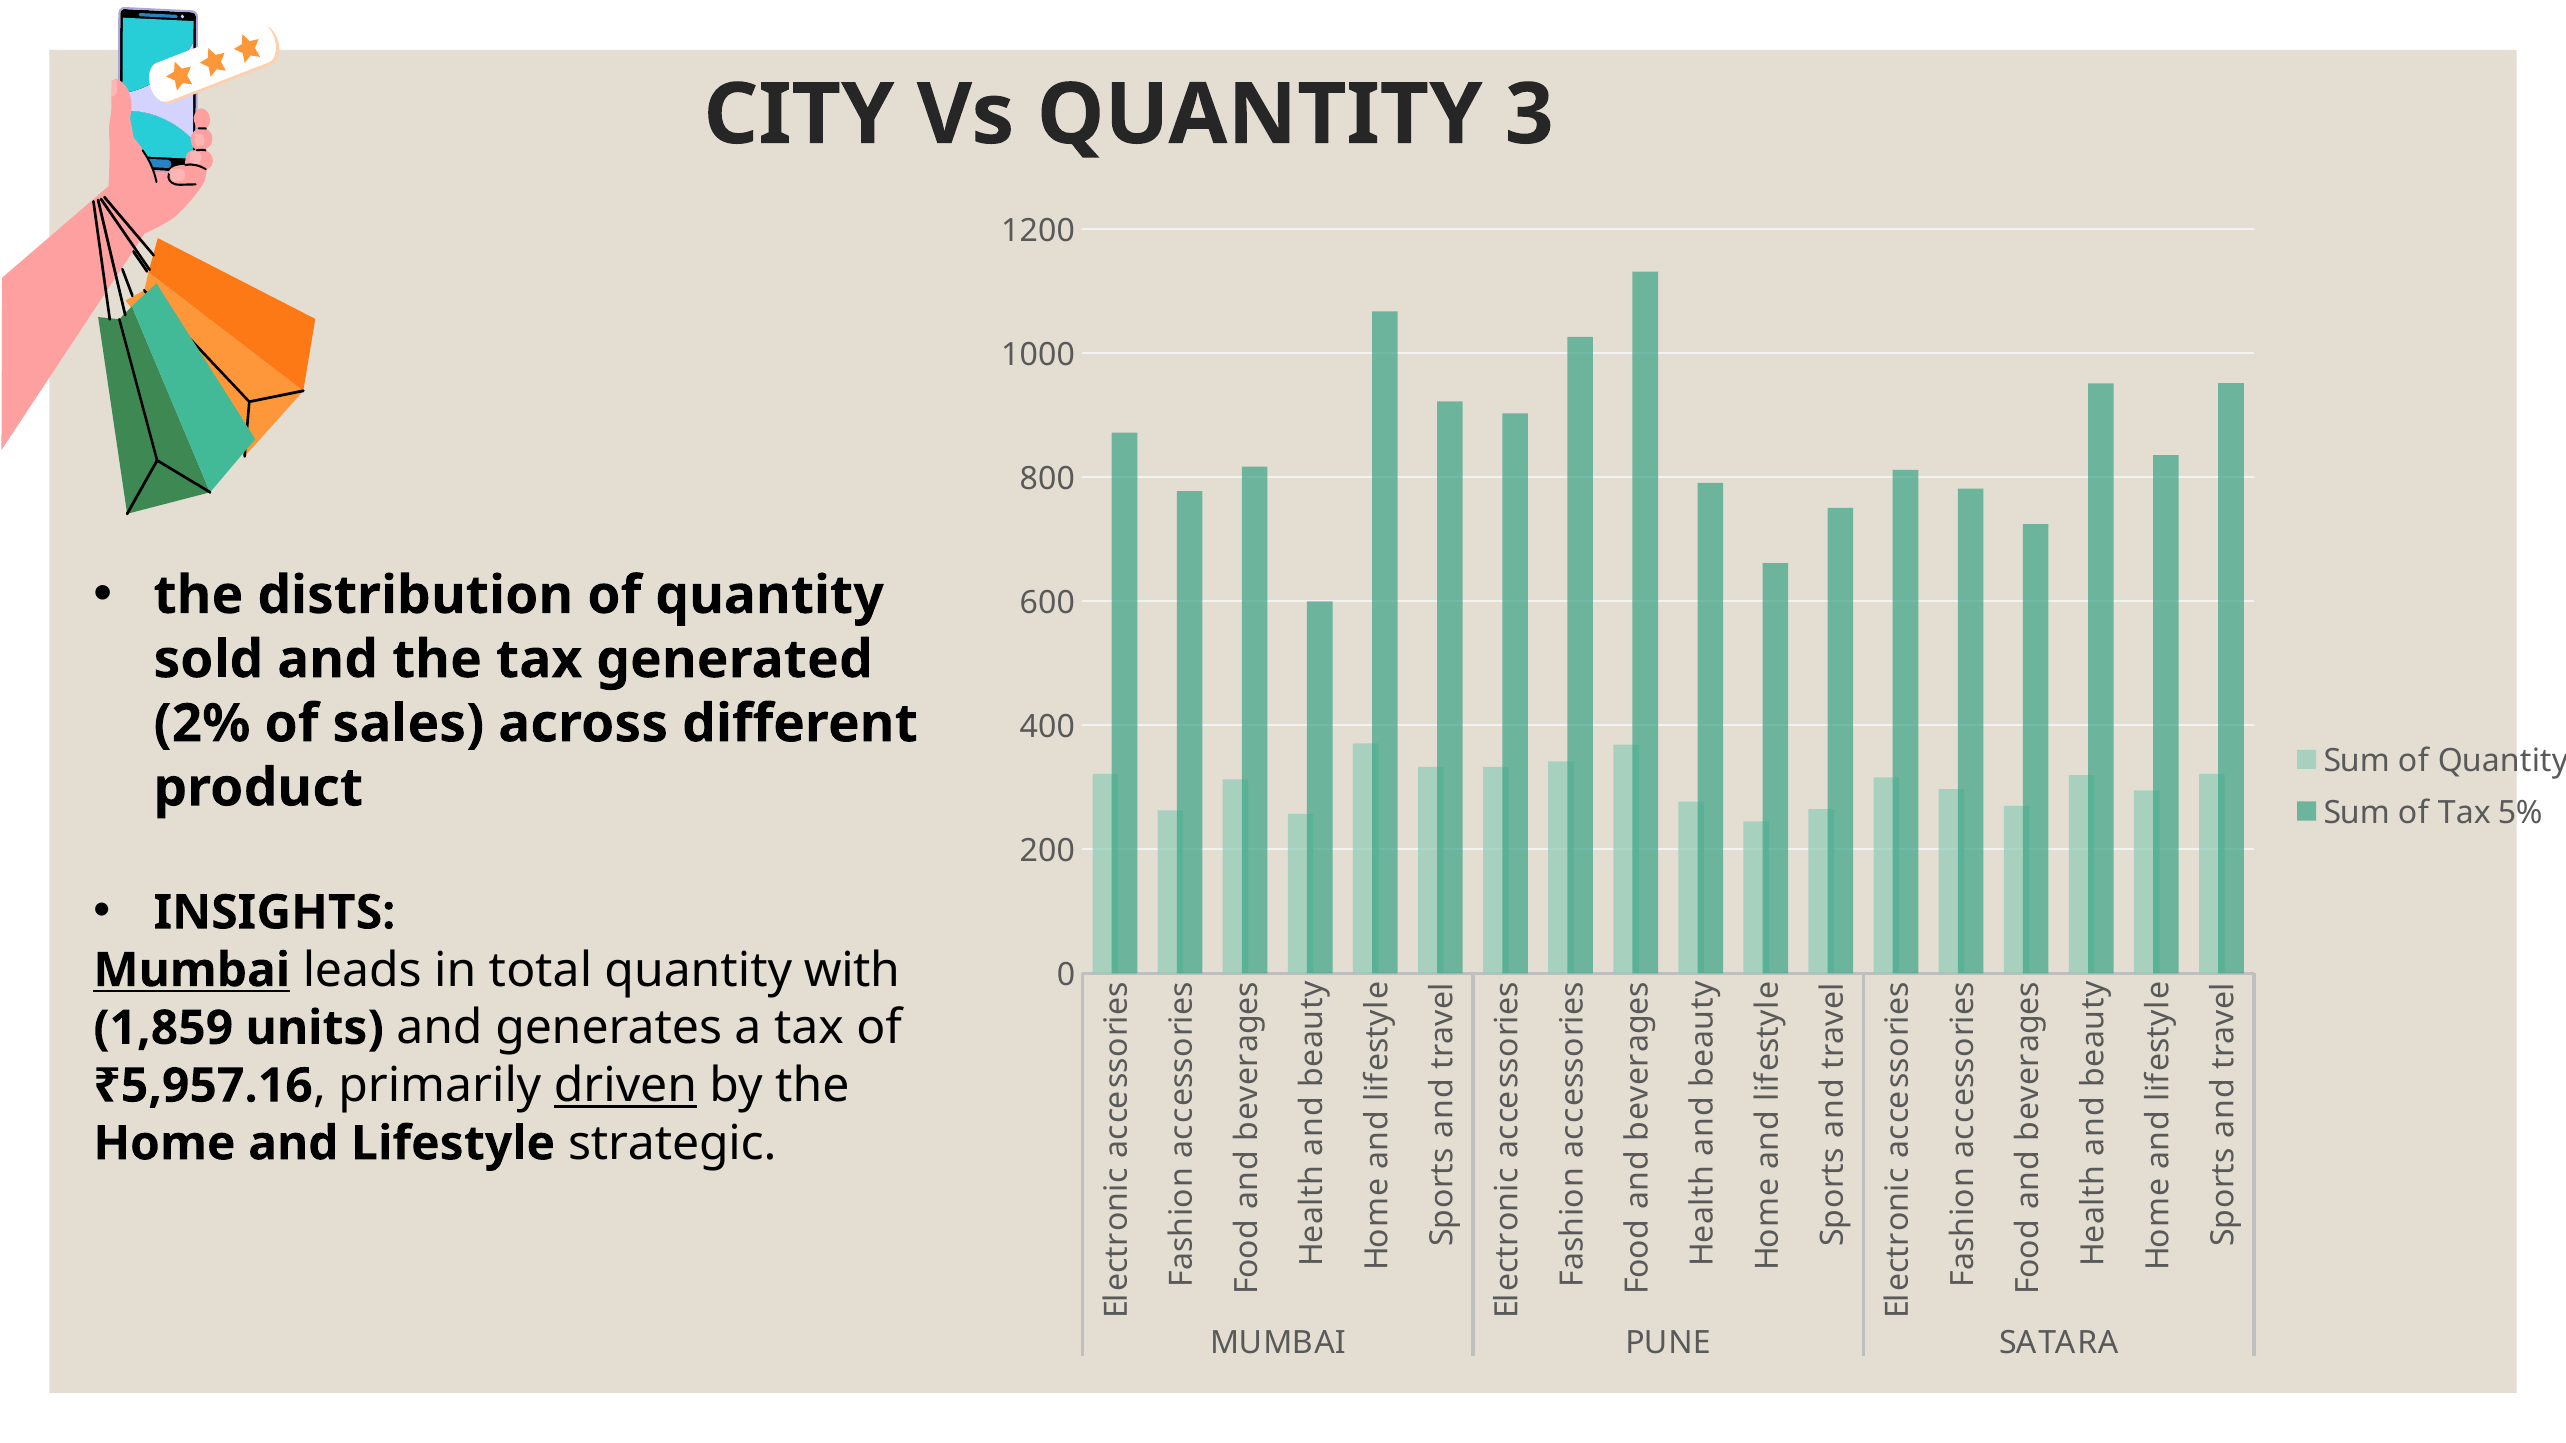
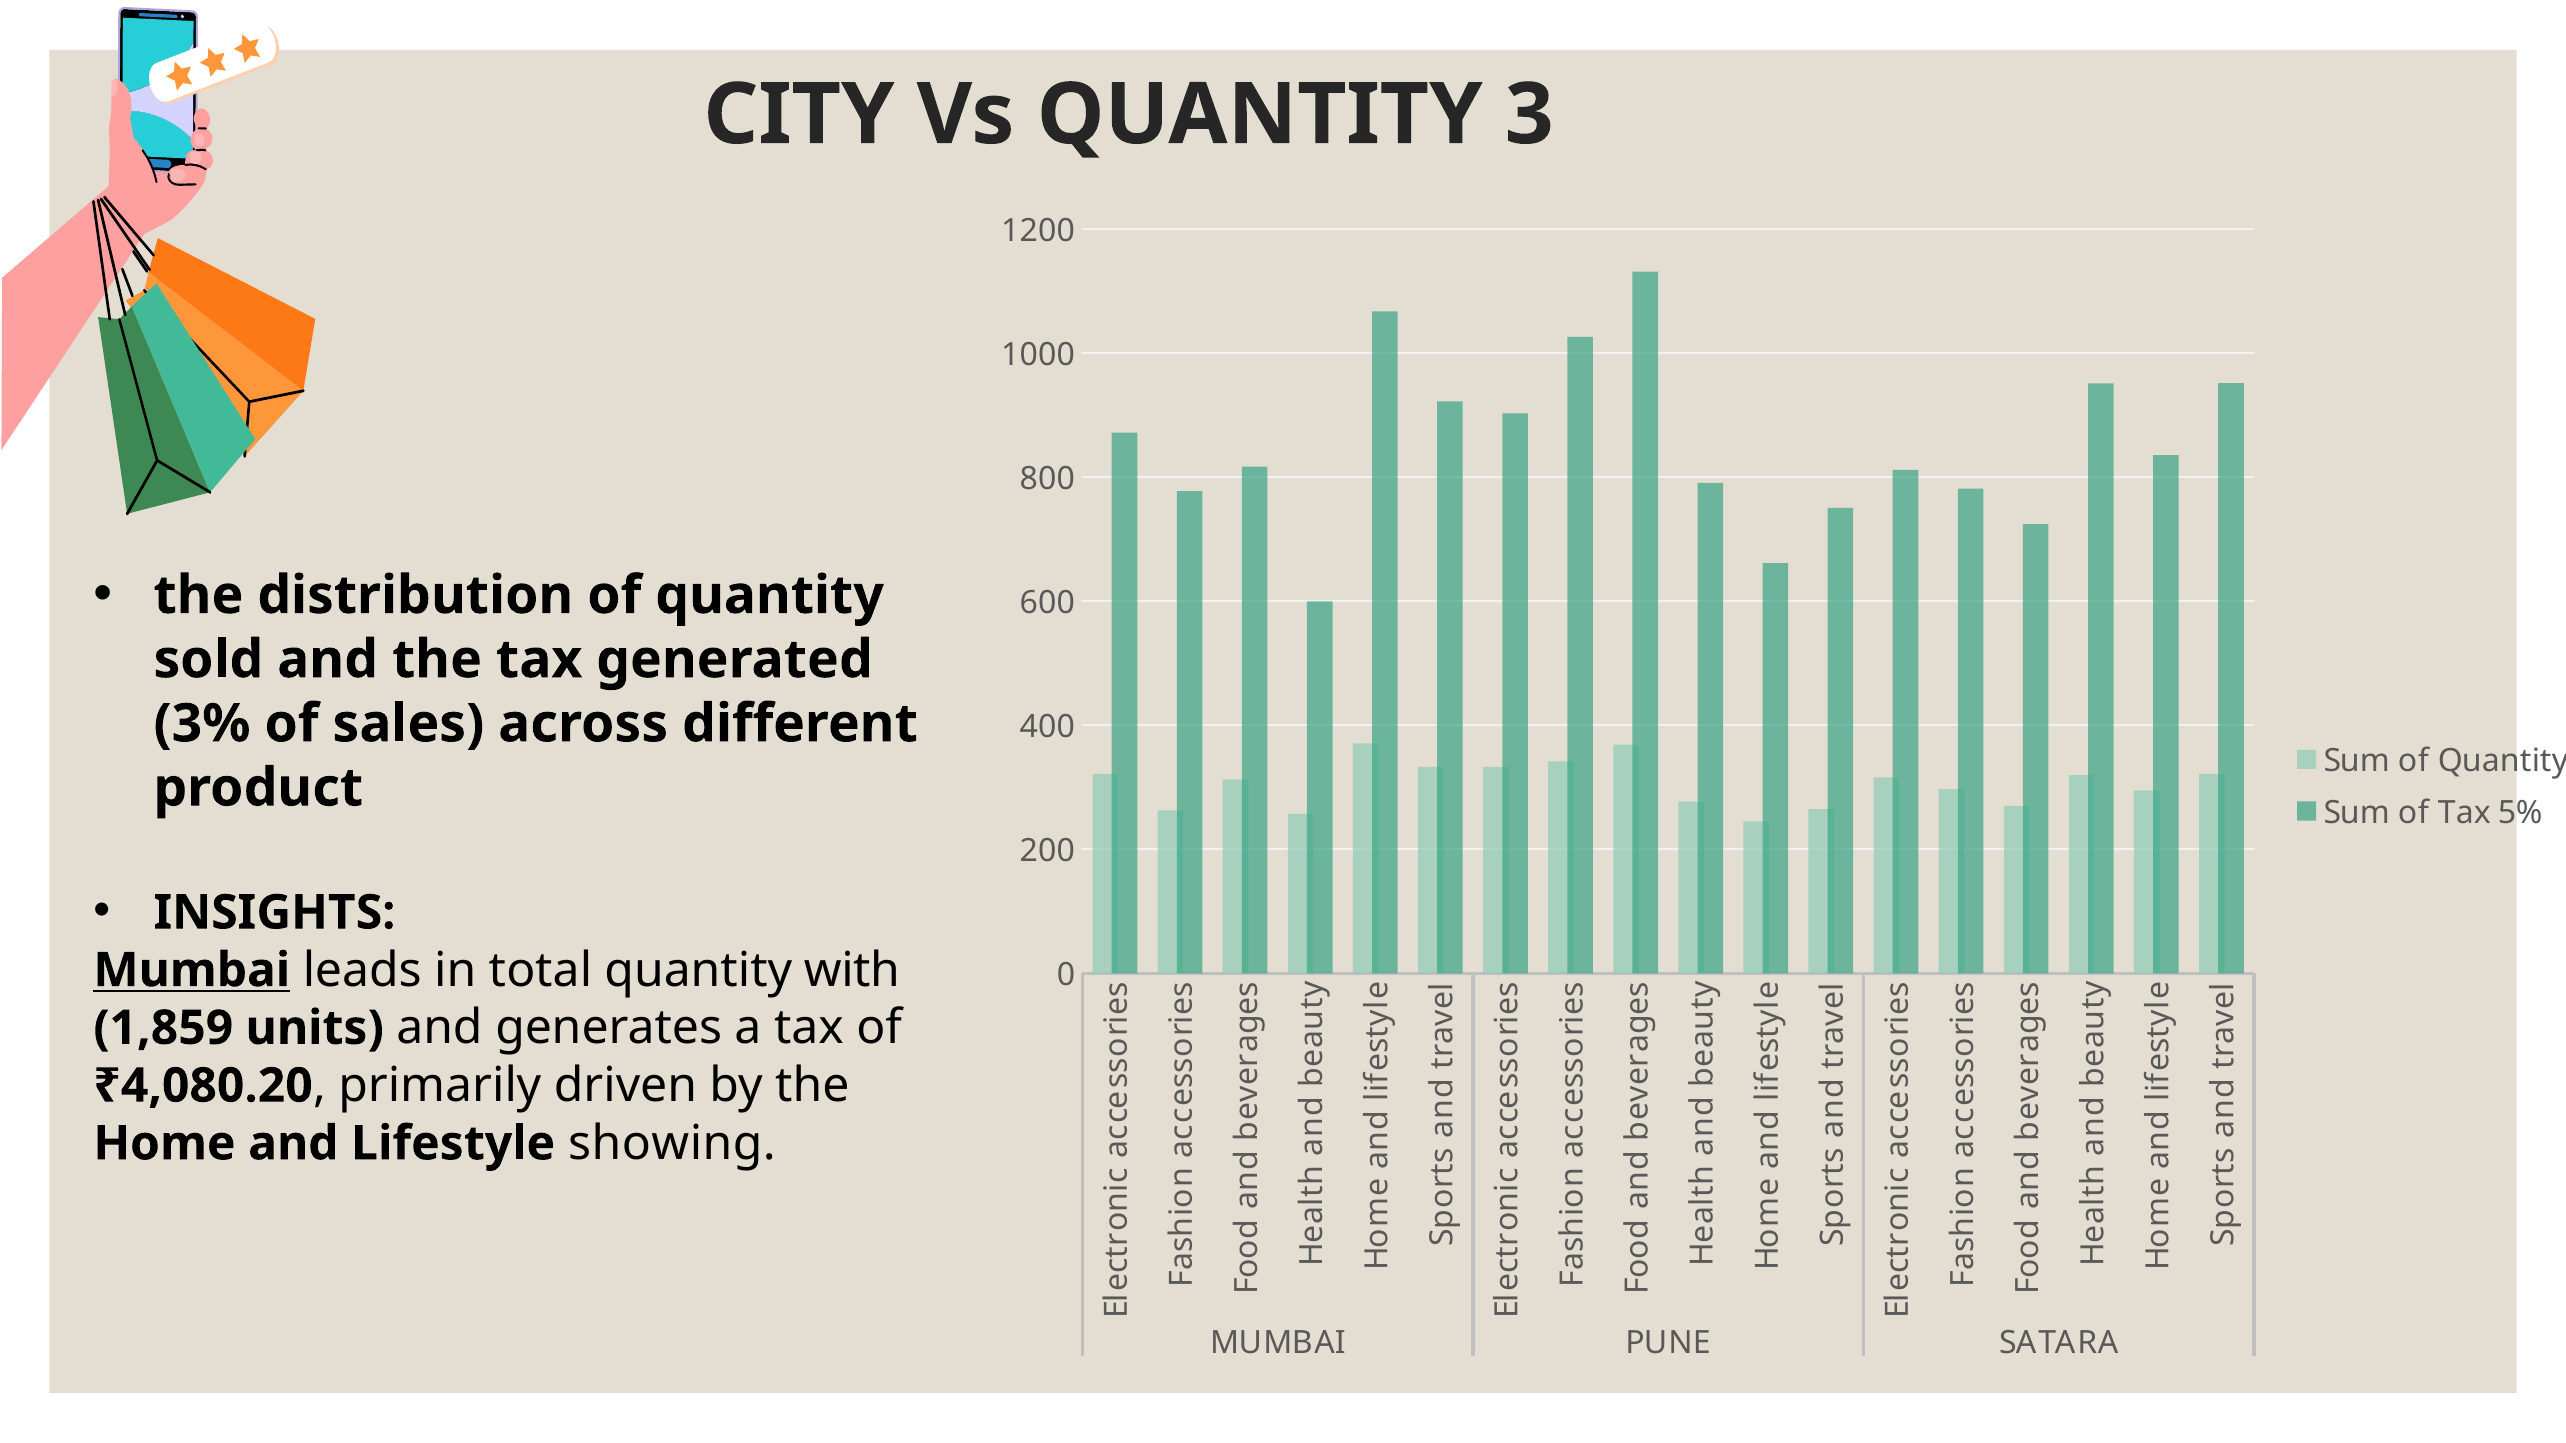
2%: 2% -> 3%
₹5,957.16: ₹5,957.16 -> ₹4,080.20
driven underline: present -> none
strategic: strategic -> showing
